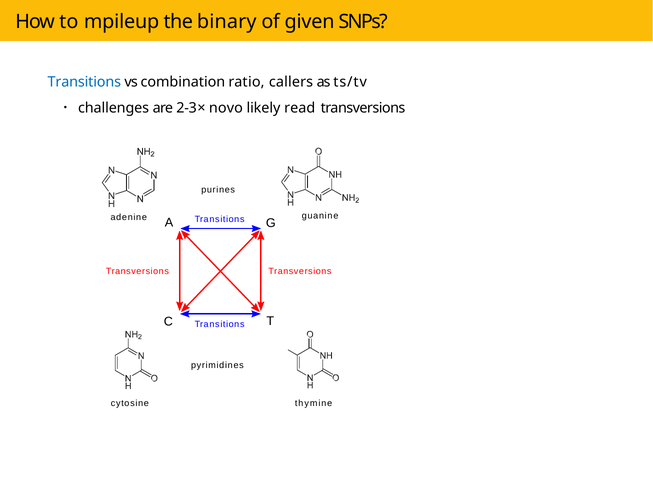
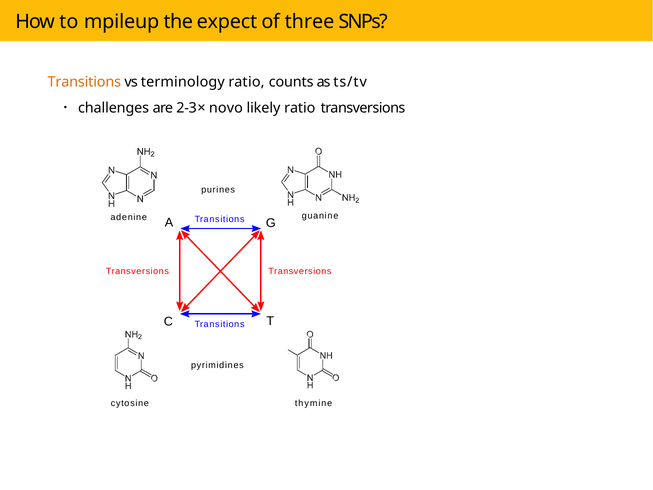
binary: binary -> expect
given: given -> three
Transitions at (84, 82) colour: blue -> orange
combination: combination -> terminology
callers: callers -> counts
likely read: read -> ratio
